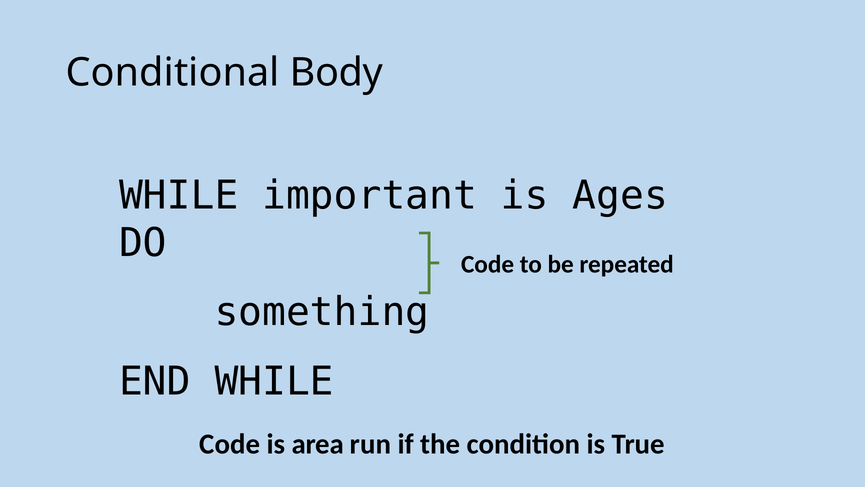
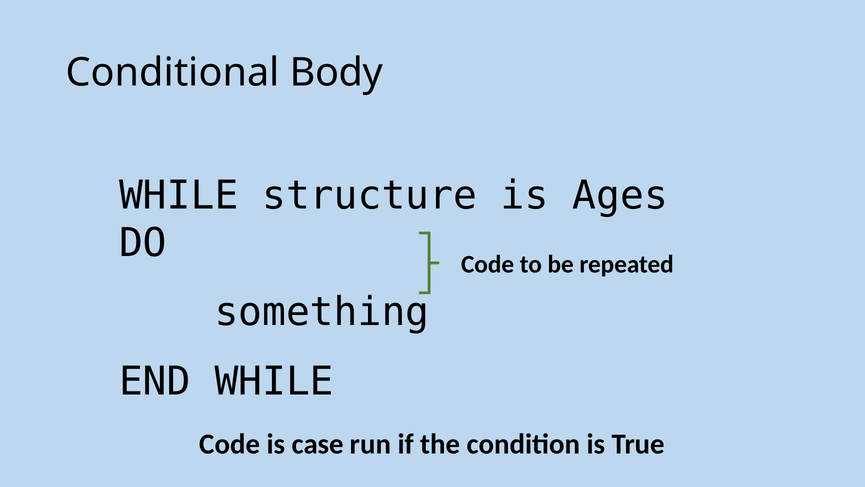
important: important -> structure
area: area -> case
